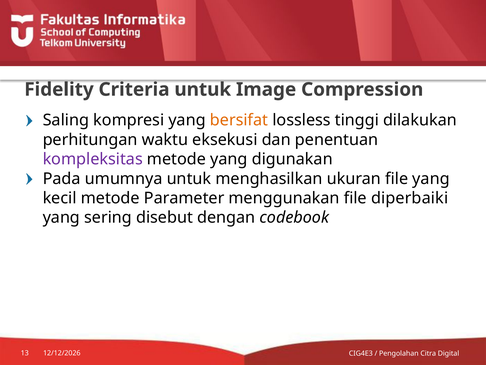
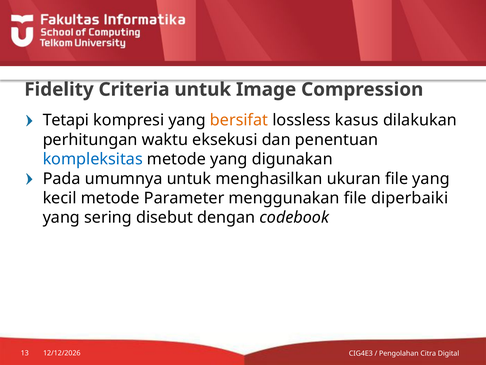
Saling: Saling -> Tetapi
tinggi: tinggi -> kasus
kompleksitas colour: purple -> blue
